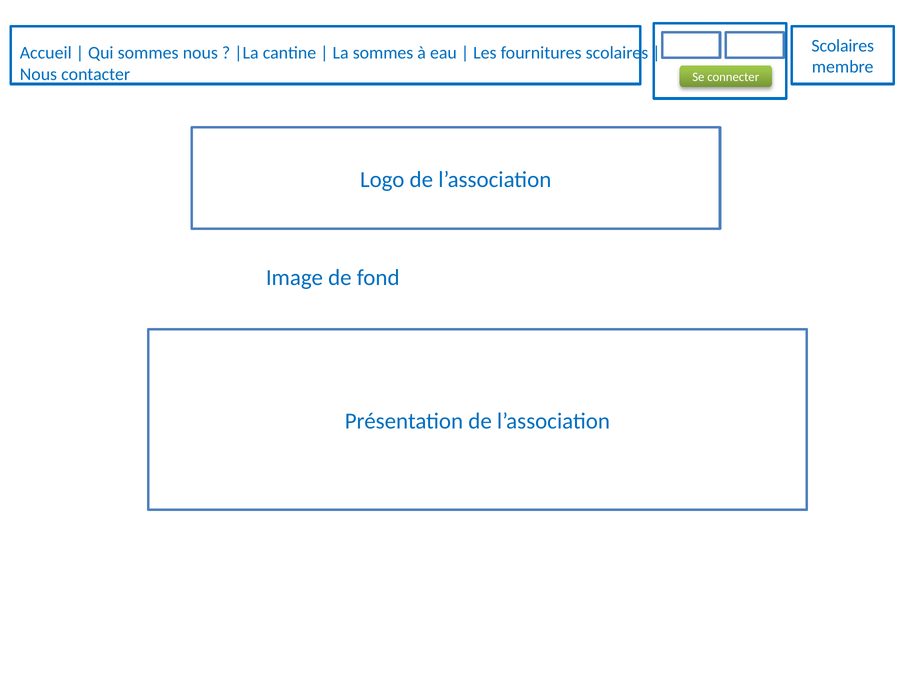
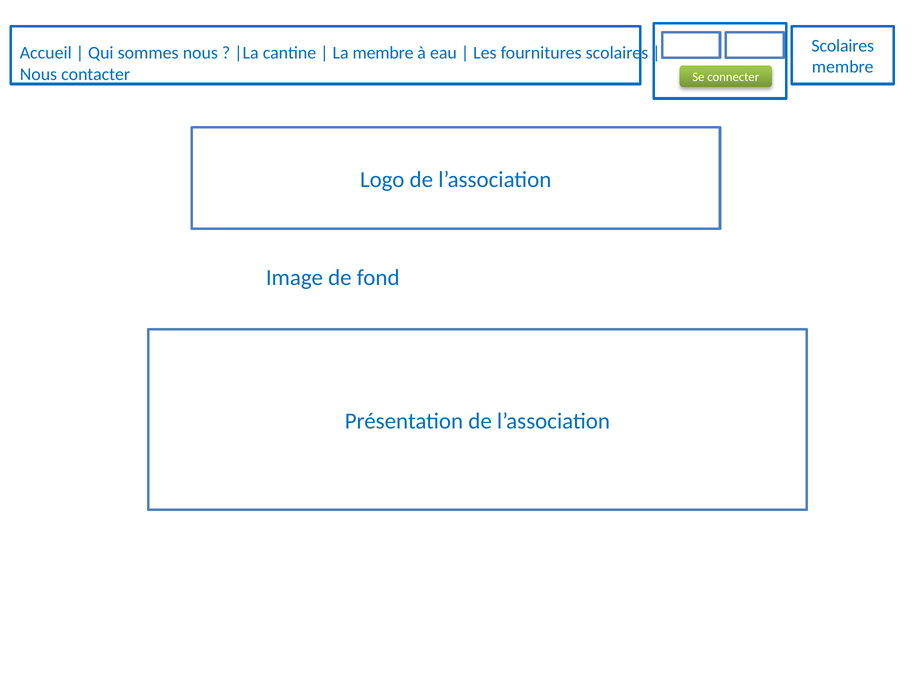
La sommes: sommes -> membre
